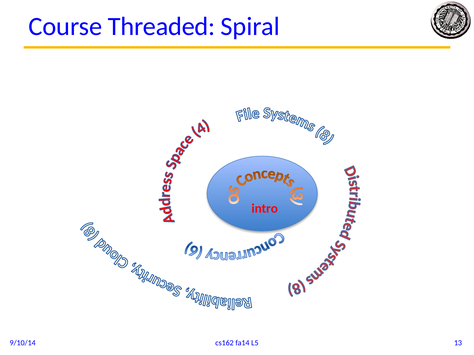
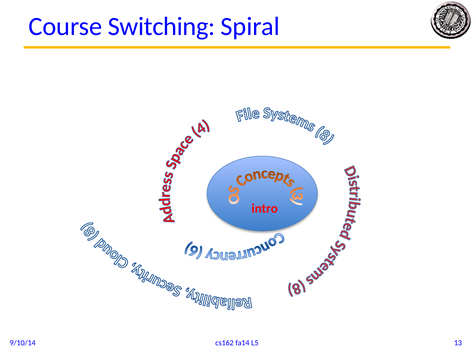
Threaded: Threaded -> Switching
